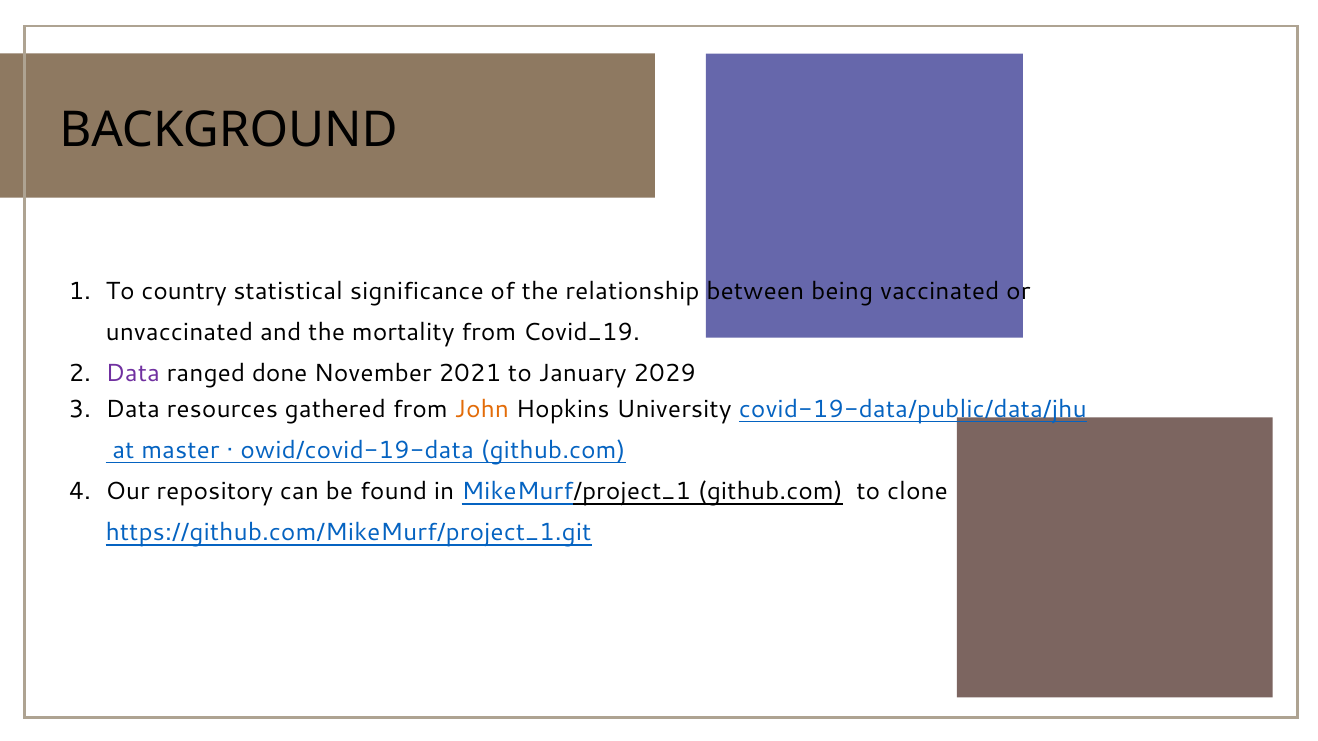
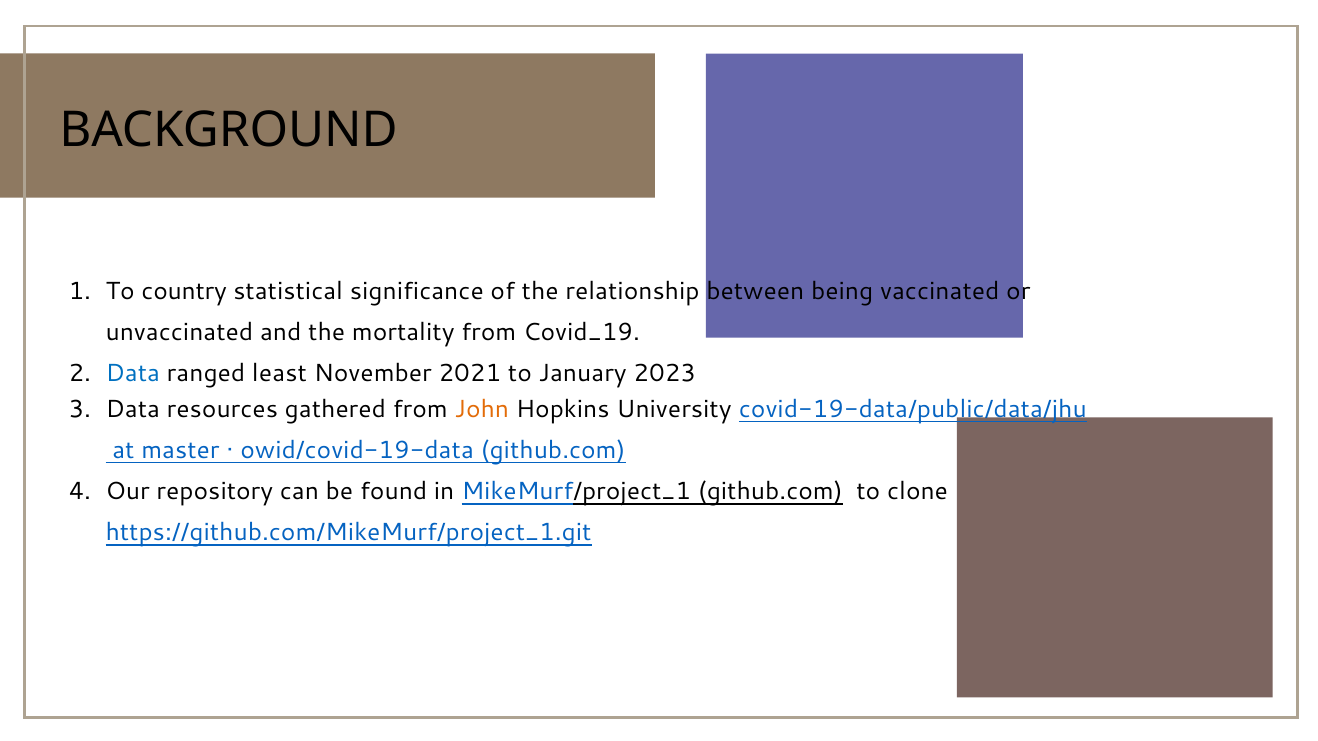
Data at (133, 373) colour: purple -> blue
done: done -> least
2029: 2029 -> 2023
